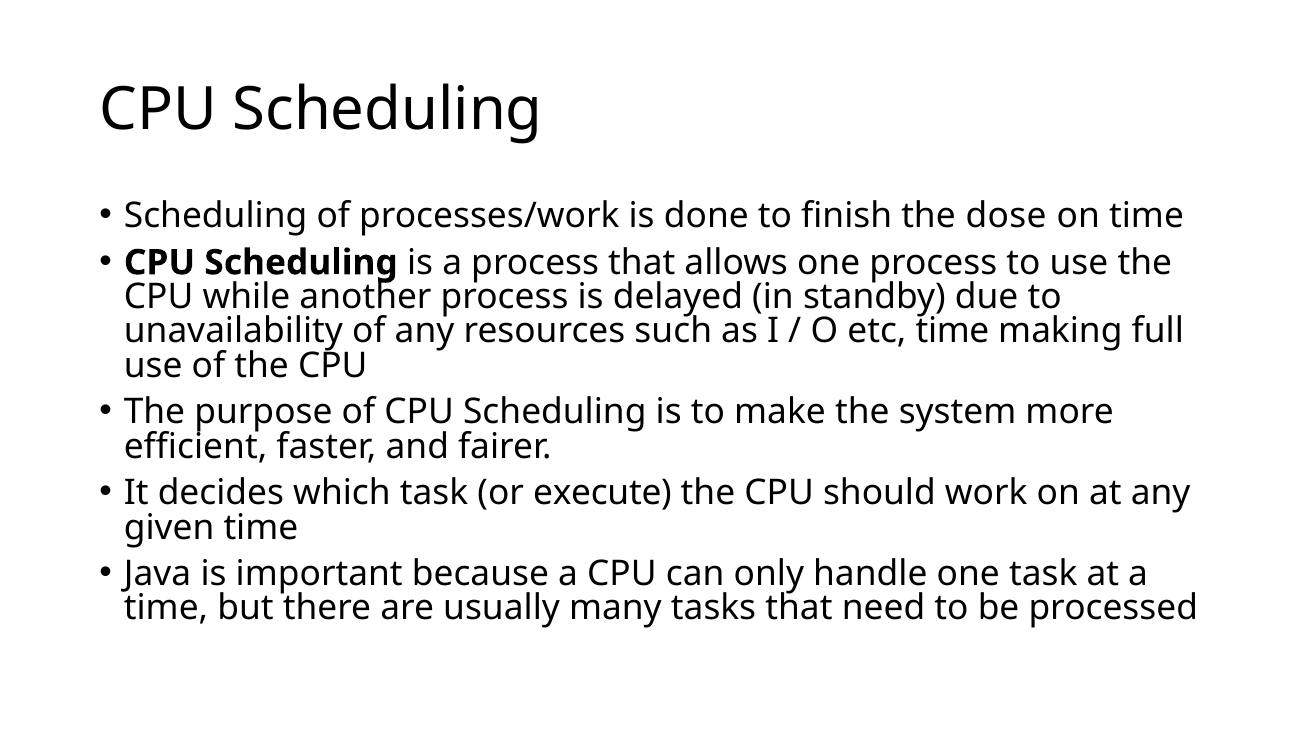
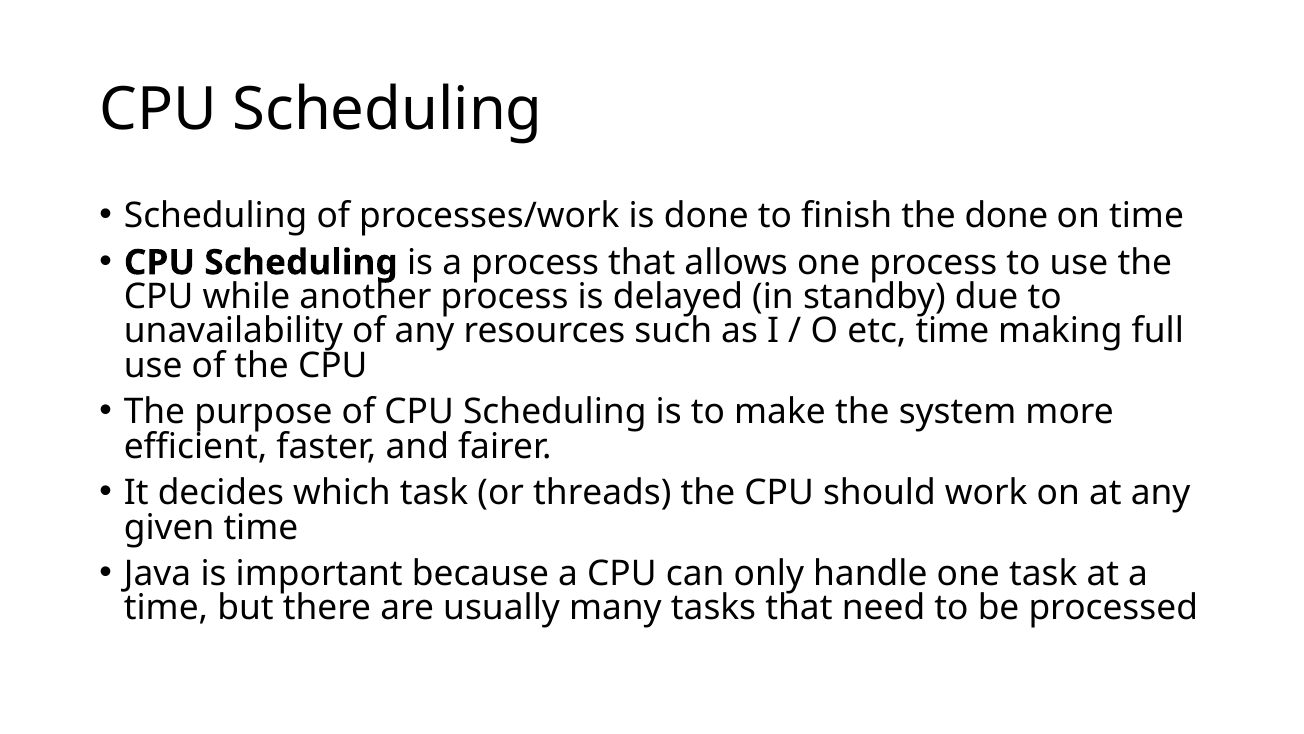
the dose: dose -> done
execute: execute -> threads
